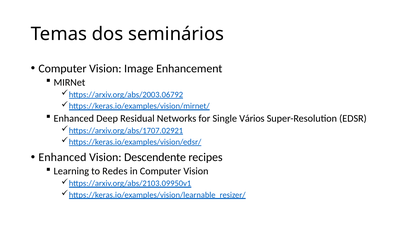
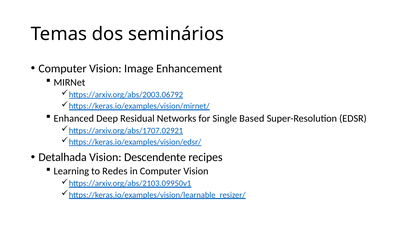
Vários: Vários -> Based
Enhanced at (62, 157): Enhanced -> Detalhada
